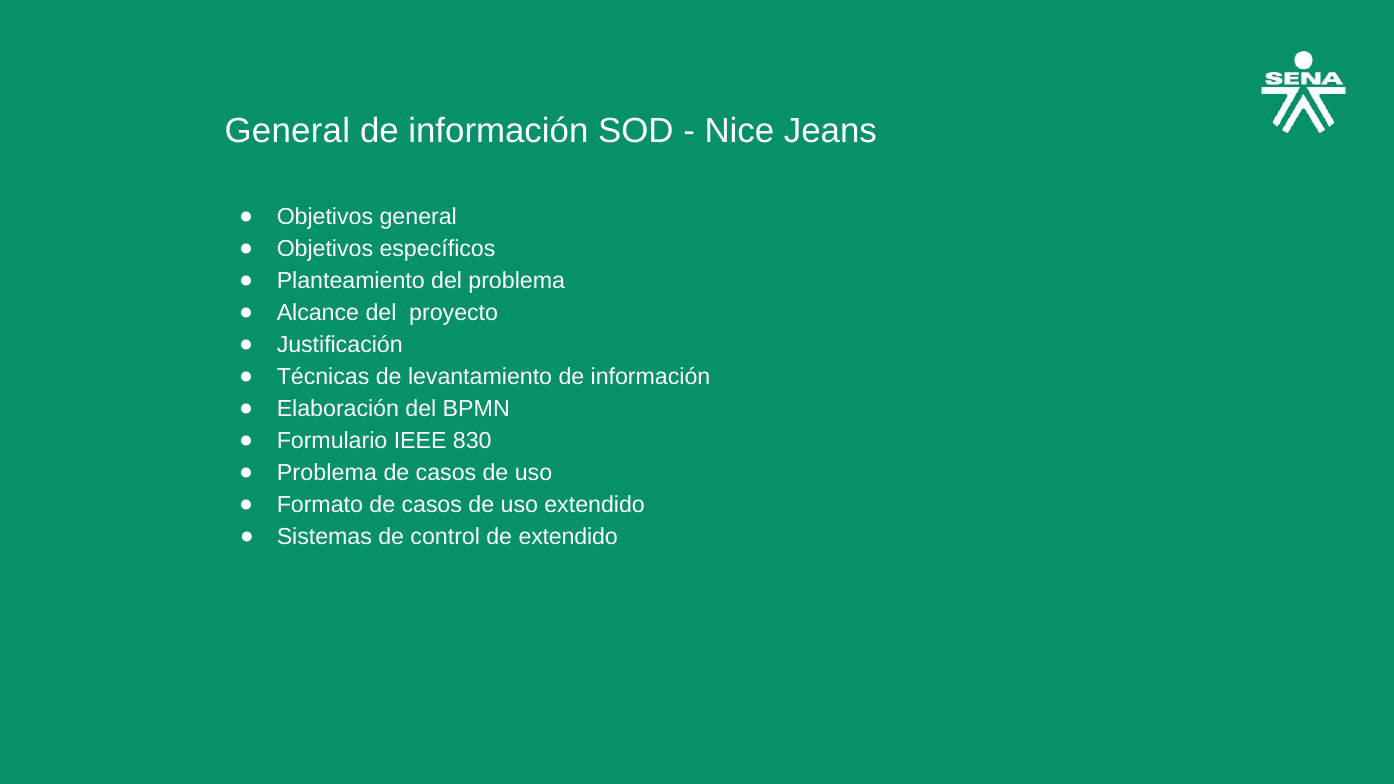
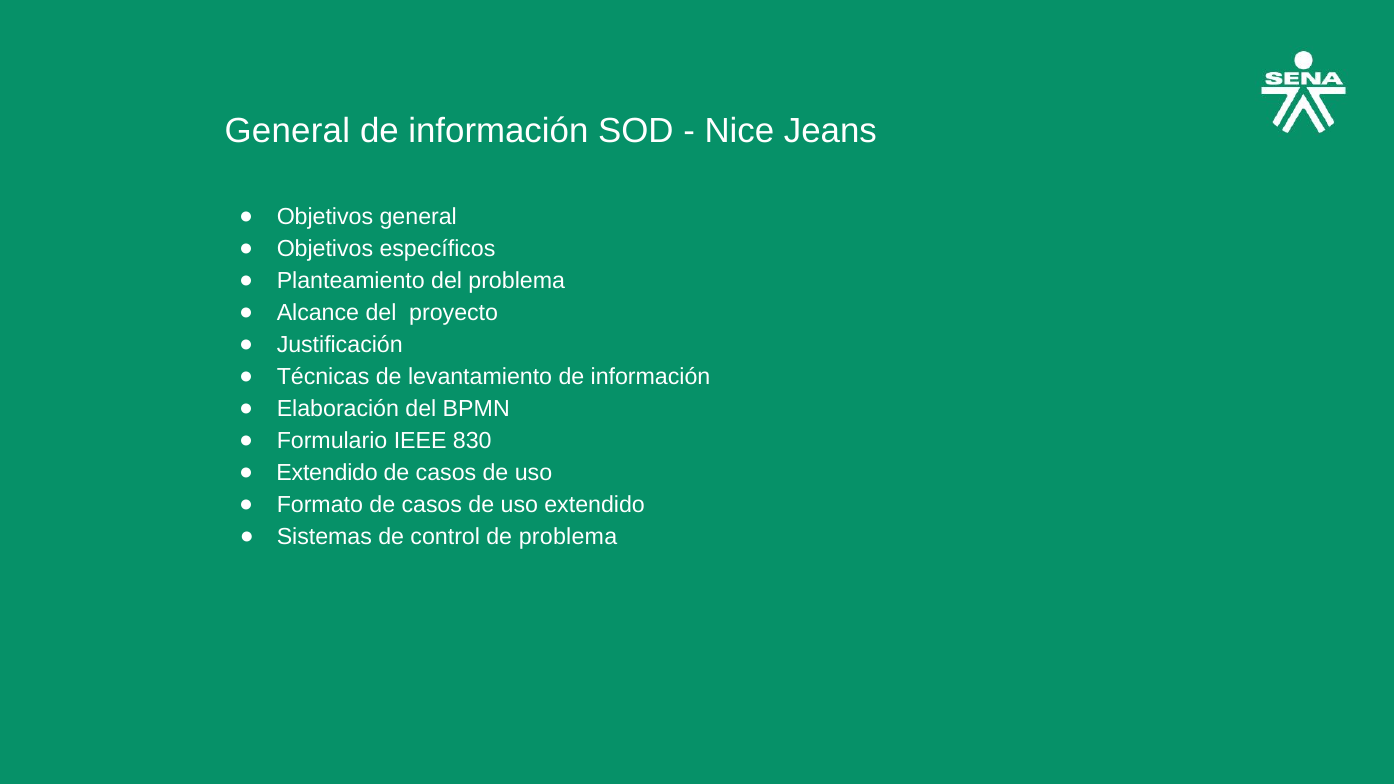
Problema at (327, 473): Problema -> Extendido
de extendido: extendido -> problema
